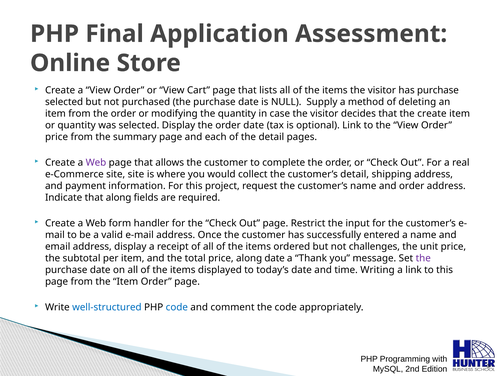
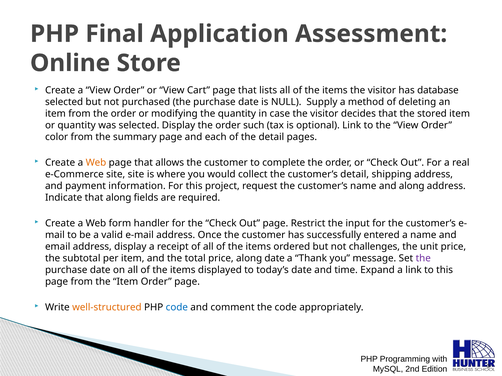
has purchase: purchase -> database
the create: create -> stored
order date: date -> such
price at (57, 137): price -> color
Web at (96, 163) colour: purple -> orange
and order: order -> along
Writing: Writing -> Expand
well-structured colour: blue -> orange
